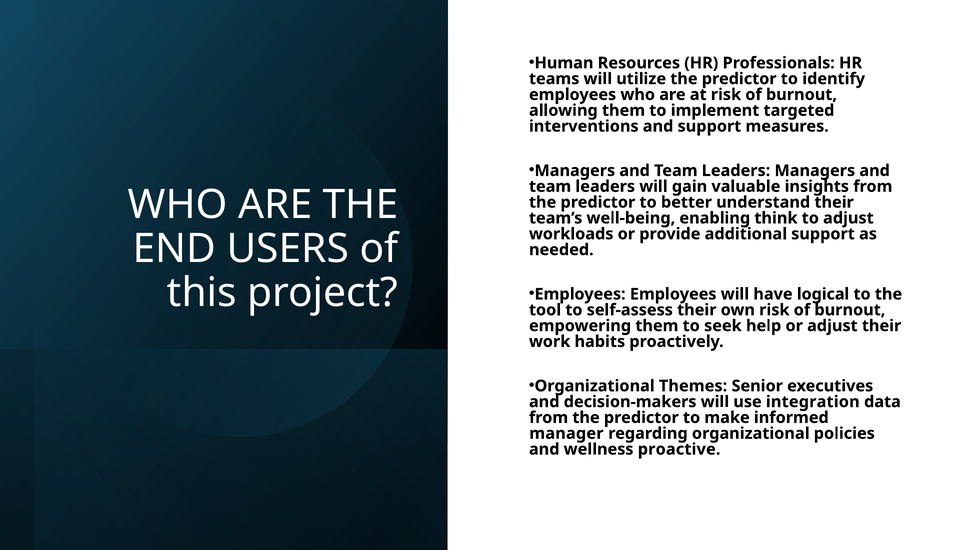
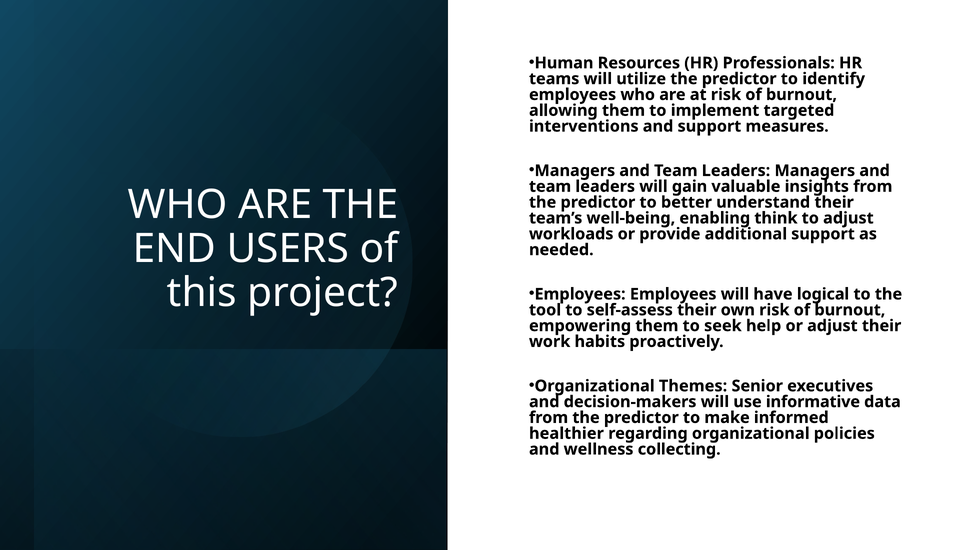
integration: integration -> informative
manager: manager -> healthier
proactive: proactive -> collecting
